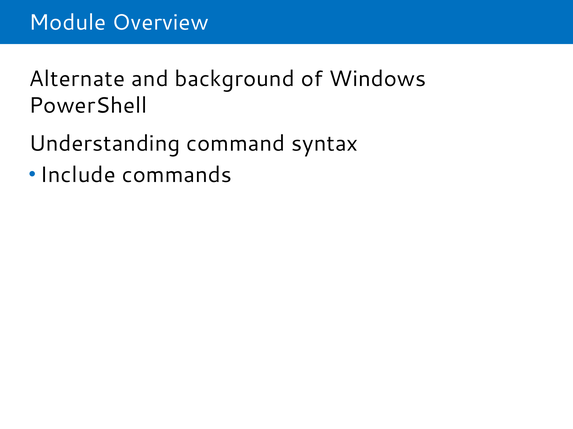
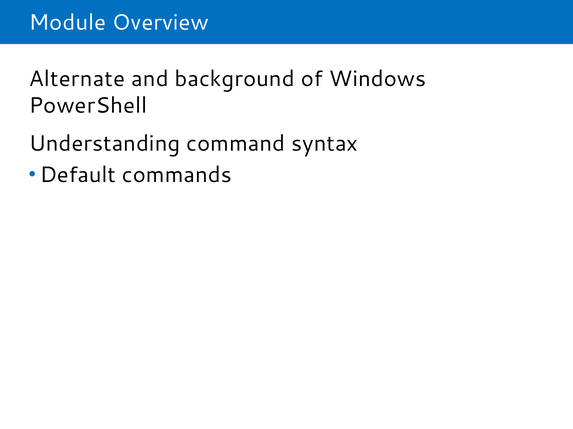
Include: Include -> Default
